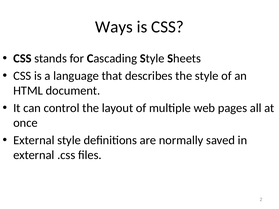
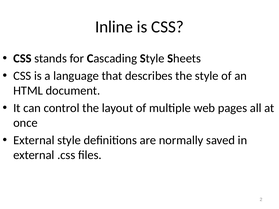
Ways: Ways -> Inline
